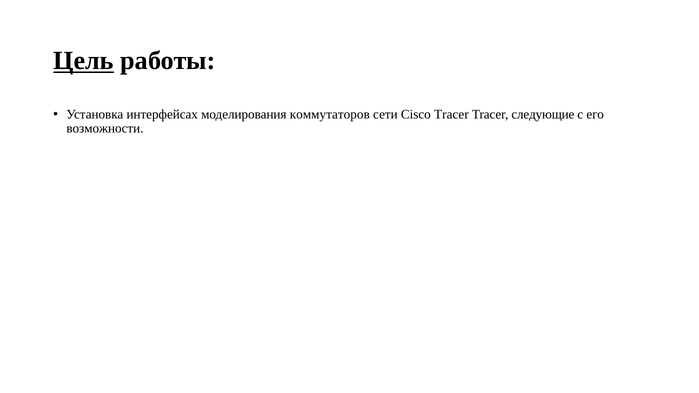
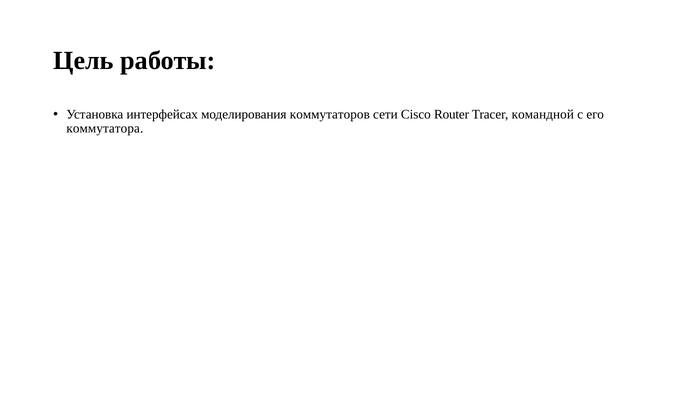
Цель underline: present -> none
Cisco Tracer: Tracer -> Router
следующие: следующие -> командной
возможности: возможности -> коммутатора
